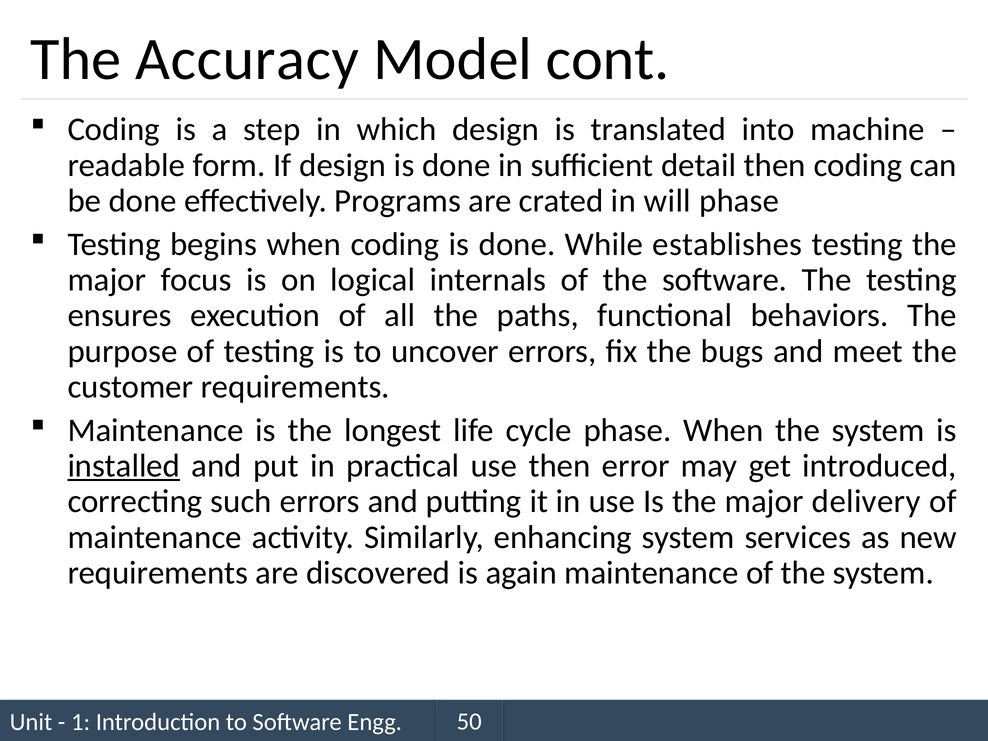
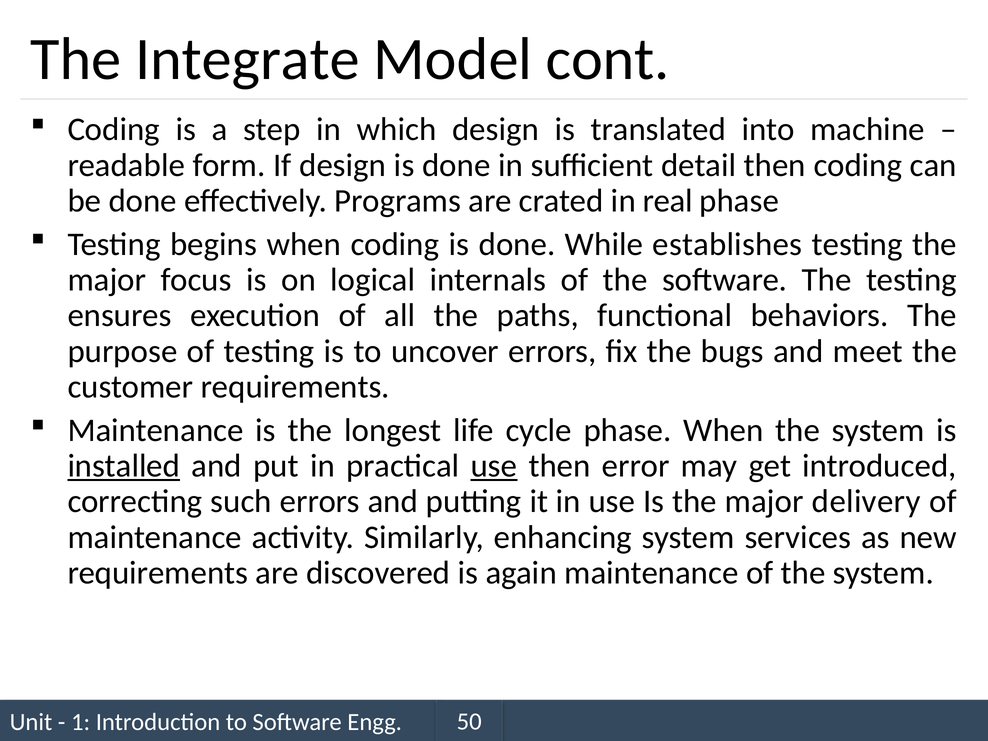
Accuracy: Accuracy -> Integrate
will: will -> real
use at (494, 466) underline: none -> present
